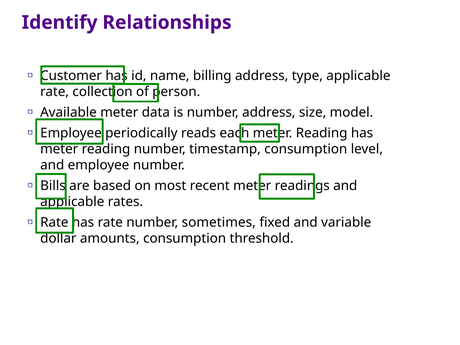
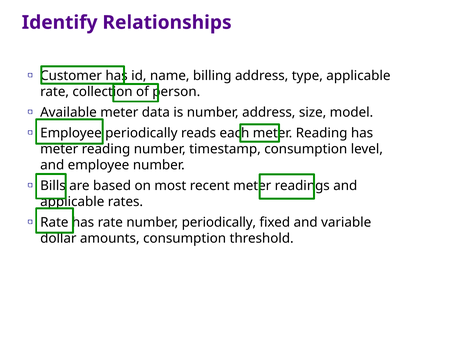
number sometimes: sometimes -> periodically
